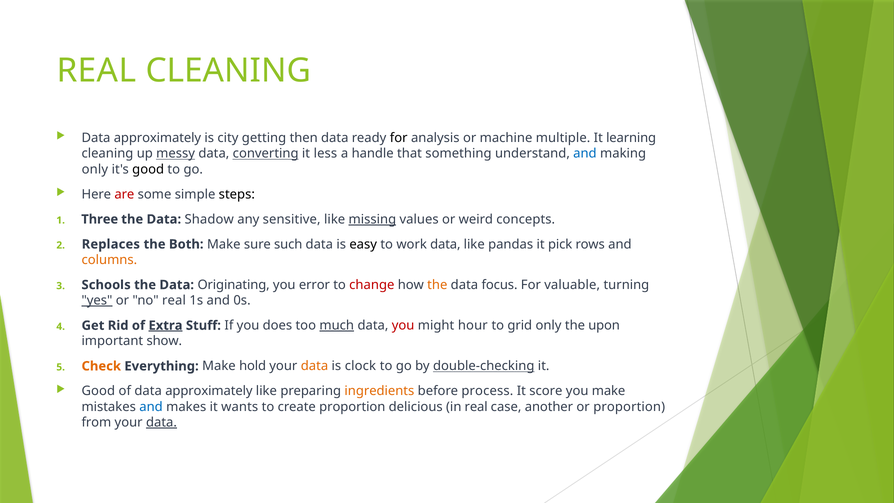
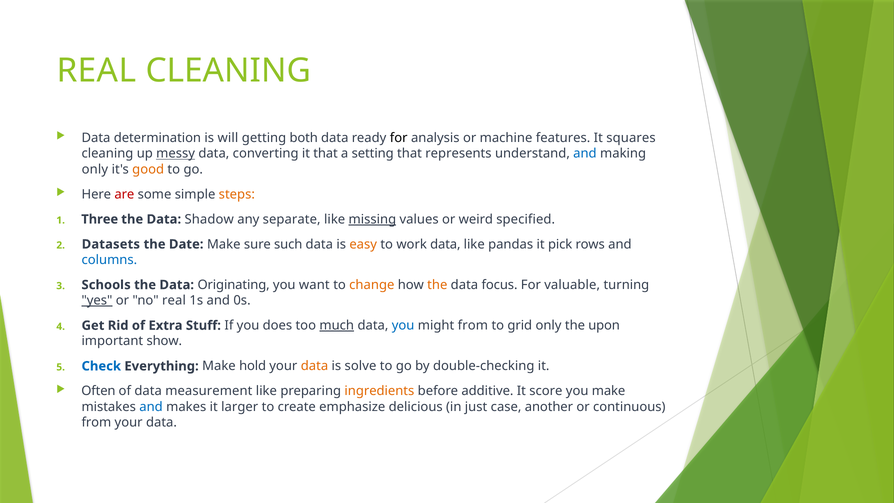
approximately at (157, 138): approximately -> determination
city: city -> will
then: then -> both
multiple: multiple -> features
learning: learning -> squares
converting underline: present -> none
it less: less -> that
handle: handle -> setting
something: something -> represents
good at (148, 169) colour: black -> orange
steps colour: black -> orange
sensitive: sensitive -> separate
concepts: concepts -> specified
Replaces: Replaces -> Datasets
Both: Both -> Date
easy colour: black -> orange
columns colour: orange -> blue
error: error -> want
change colour: red -> orange
Extra underline: present -> none
you at (403, 325) colour: red -> blue
might hour: hour -> from
Check colour: orange -> blue
clock: clock -> solve
double-checking underline: present -> none
Good at (98, 391): Good -> Often
of data approximately: approximately -> measurement
process: process -> additive
wants: wants -> larger
create proportion: proportion -> emphasize
in real: real -> just
or proportion: proportion -> continuous
data at (161, 422) underline: present -> none
